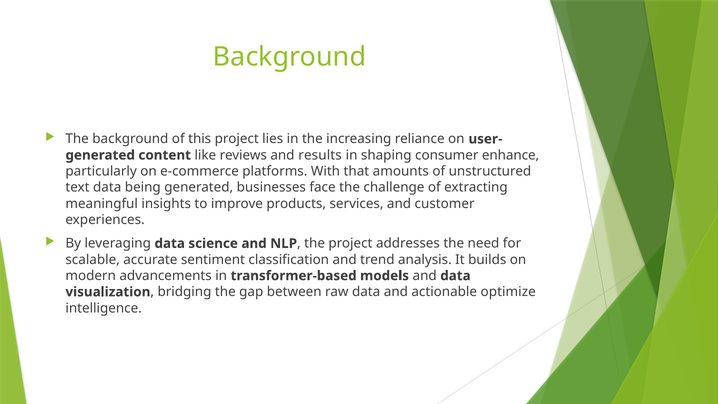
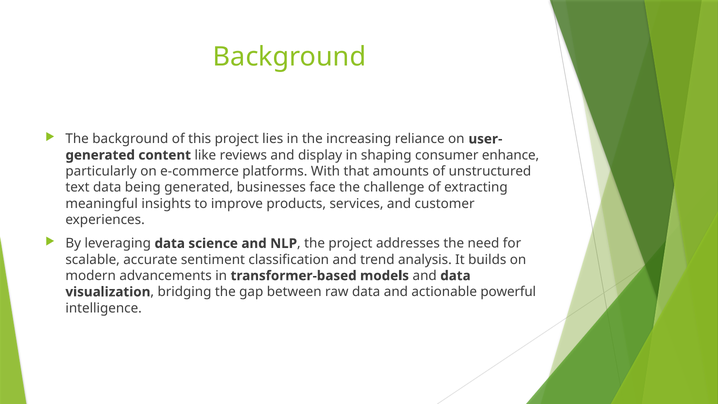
results: results -> display
optimize: optimize -> powerful
